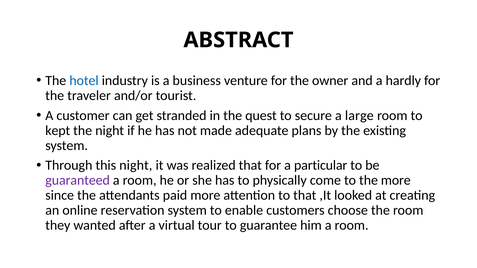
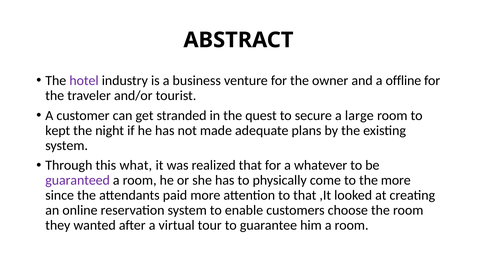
hotel colour: blue -> purple
hardly: hardly -> offline
this night: night -> what
particular: particular -> whatever
